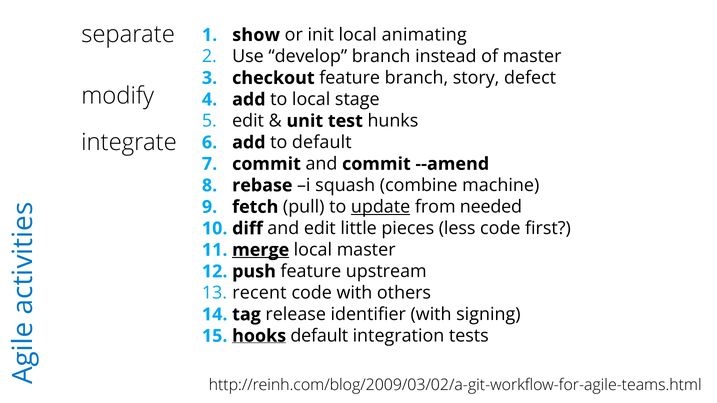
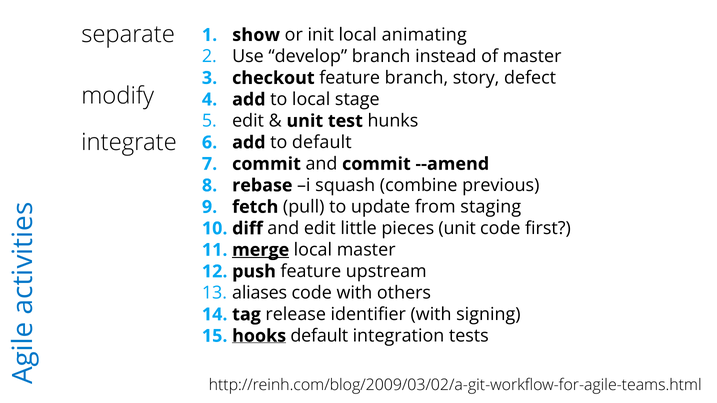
machine: machine -> previous
update underline: present -> none
needed: needed -> staging
pieces less: less -> unit
recent: recent -> aliases
